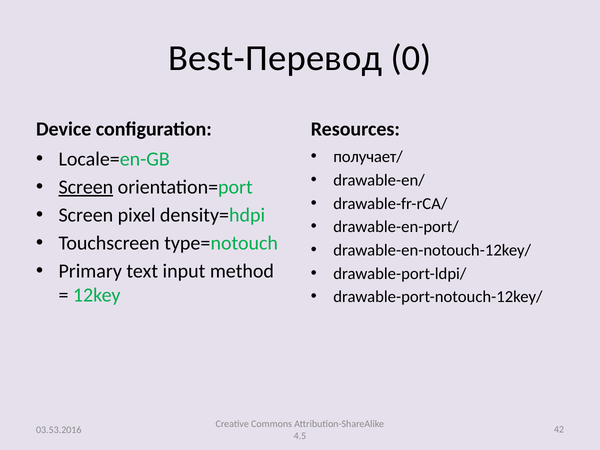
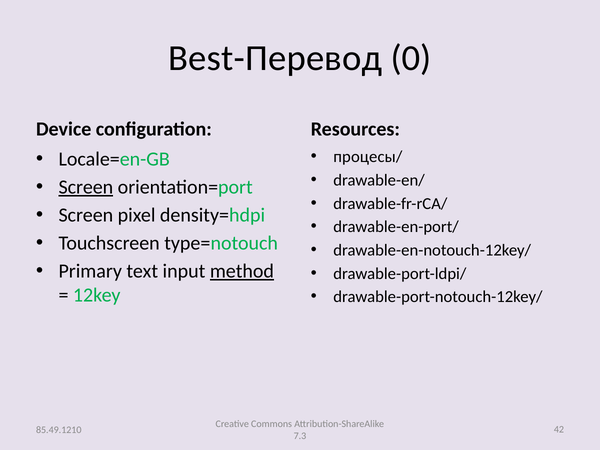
получает/: получает/ -> процесы/
method underline: none -> present
03.53.2016: 03.53.2016 -> 85.49.1210
4.5: 4.5 -> 7.3
